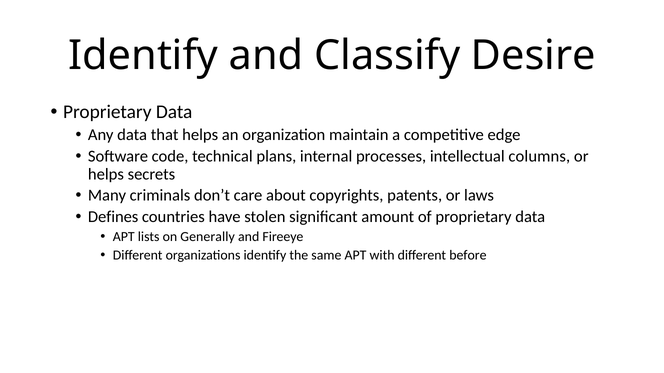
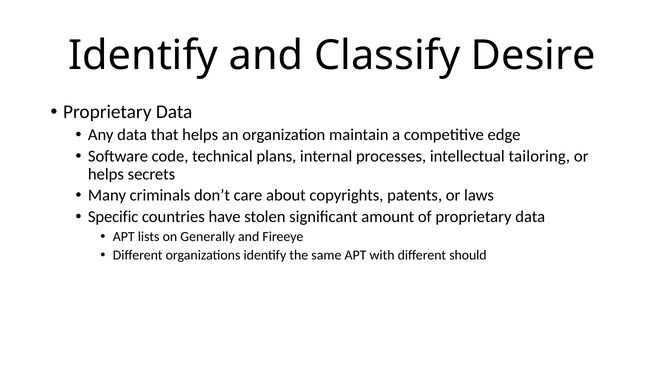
columns: columns -> tailoring
Defines: Defines -> Specific
before: before -> should
